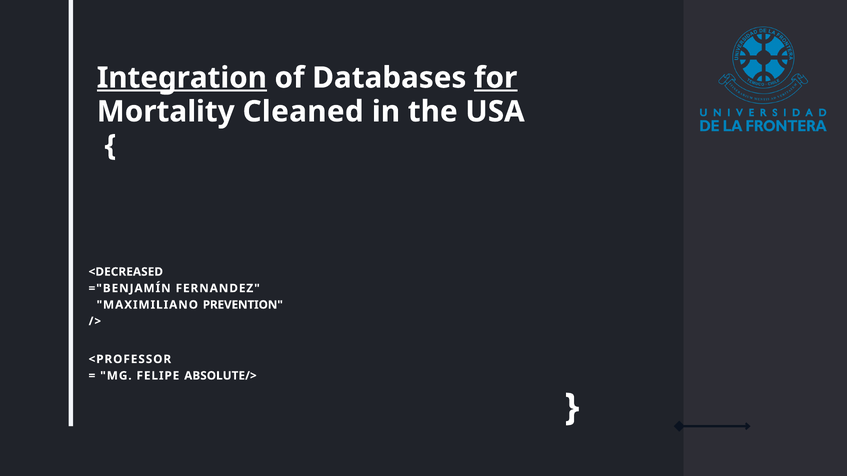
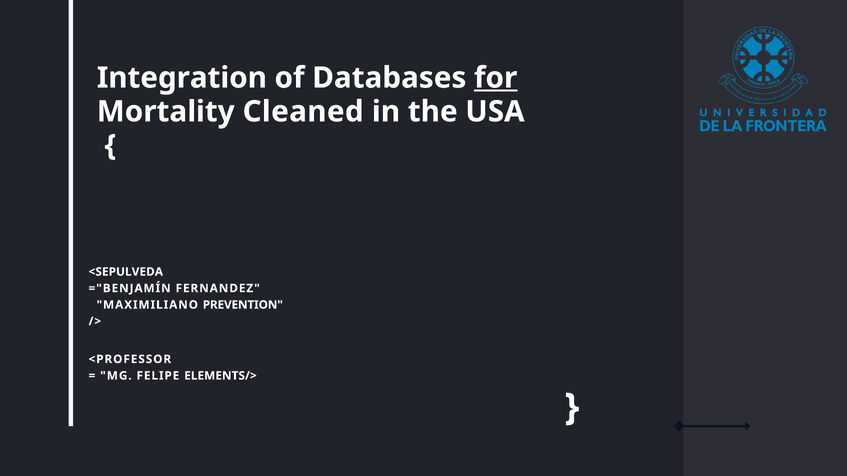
Integration underline: present -> none
<DECREASED: <DECREASED -> <SEPULVEDA
ABSOLUTE/>: ABSOLUTE/> -> ELEMENTS/>
